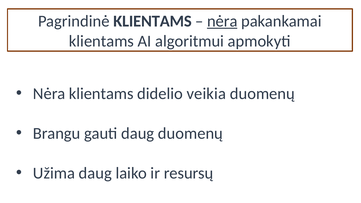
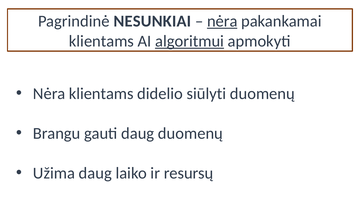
Pagrindinė KLIENTAMS: KLIENTAMS -> NESUNKIAI
algoritmui underline: none -> present
veikia: veikia -> siūlyti
